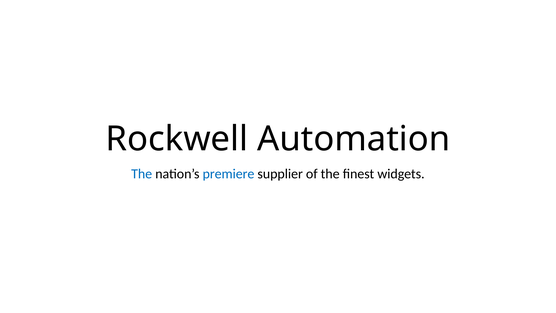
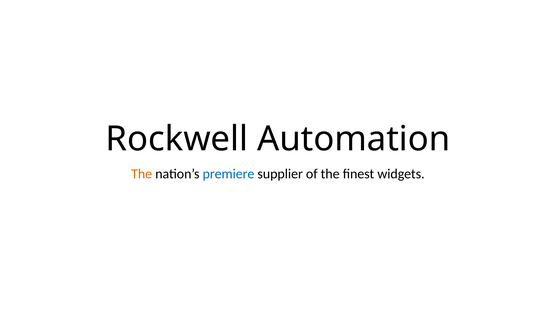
The at (142, 174) colour: blue -> orange
